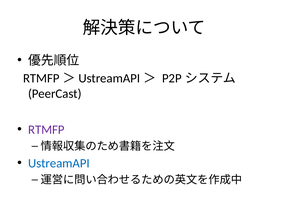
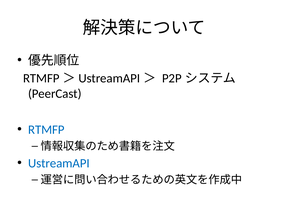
RTMFP colour: purple -> blue
